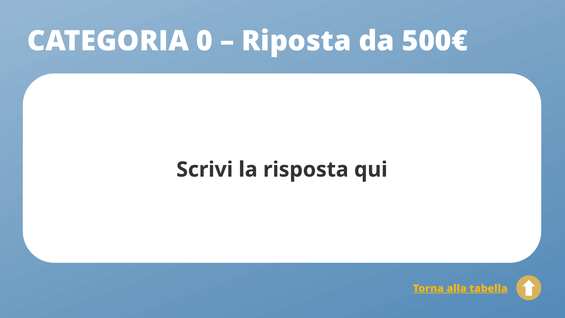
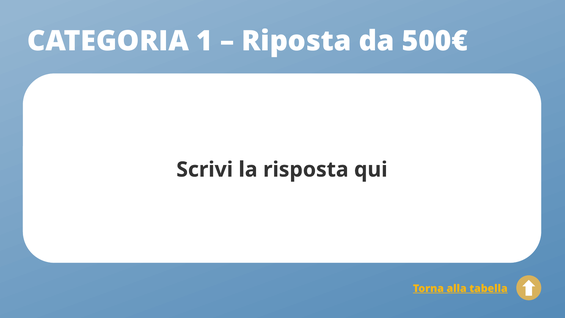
0: 0 -> 1
